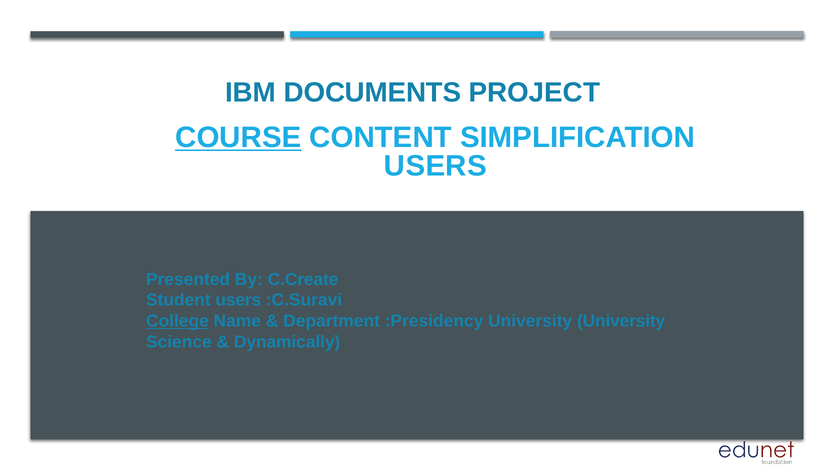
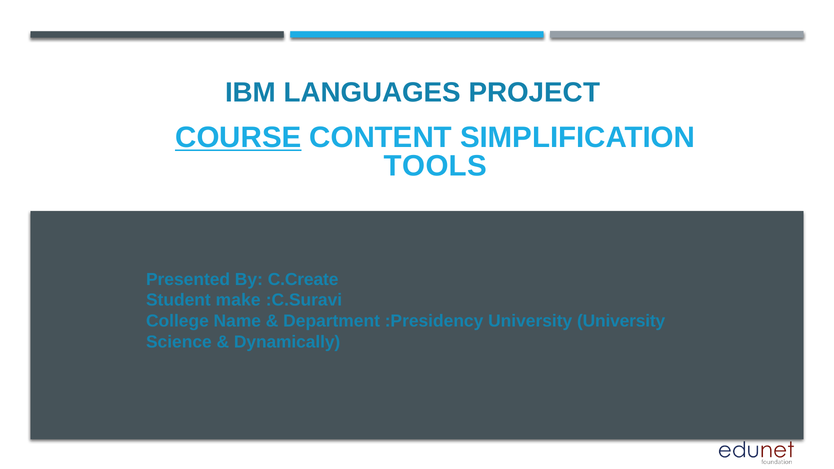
DOCUMENTS: DOCUMENTS -> LANGUAGES
USERS at (435, 166): USERS -> TOOLS
Student users: users -> make
College underline: present -> none
